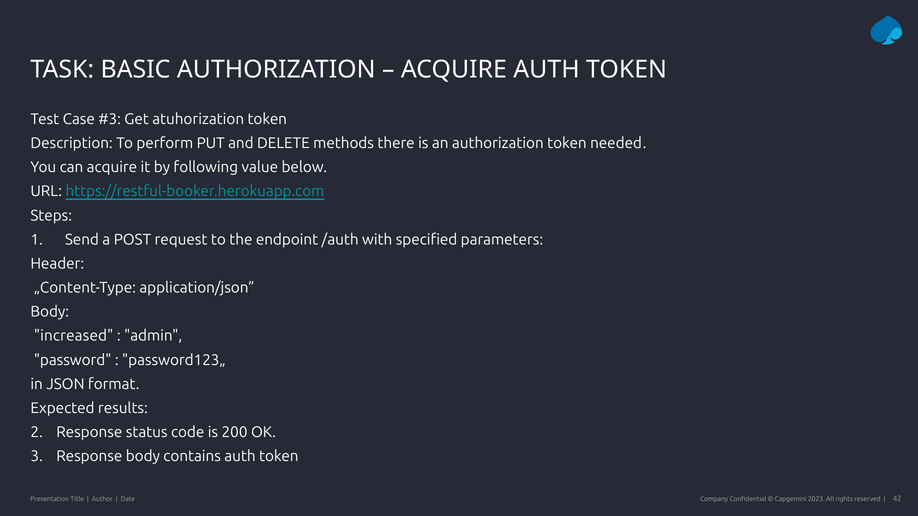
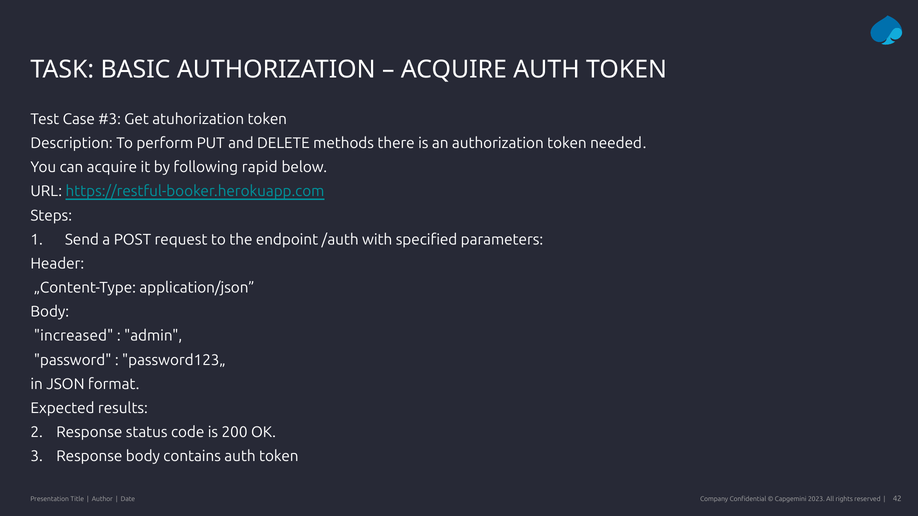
value: value -> rapid
